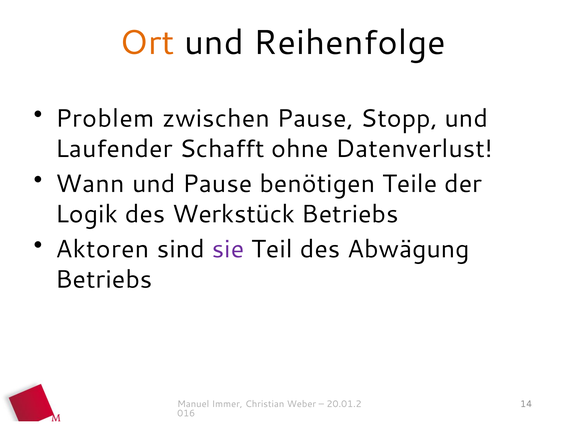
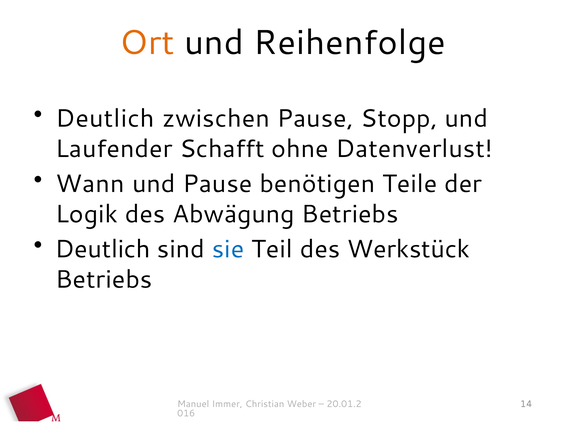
Problem at (105, 119): Problem -> Deutlich
Werkstück: Werkstück -> Abwägung
Aktoren at (102, 250): Aktoren -> Deutlich
sie colour: purple -> blue
Abwägung: Abwägung -> Werkstück
